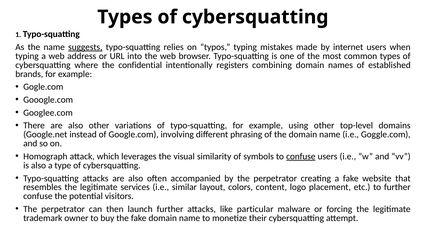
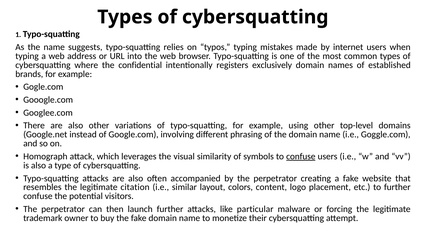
suggests underline: present -> none
combining: combining -> exclusively
services: services -> citation
